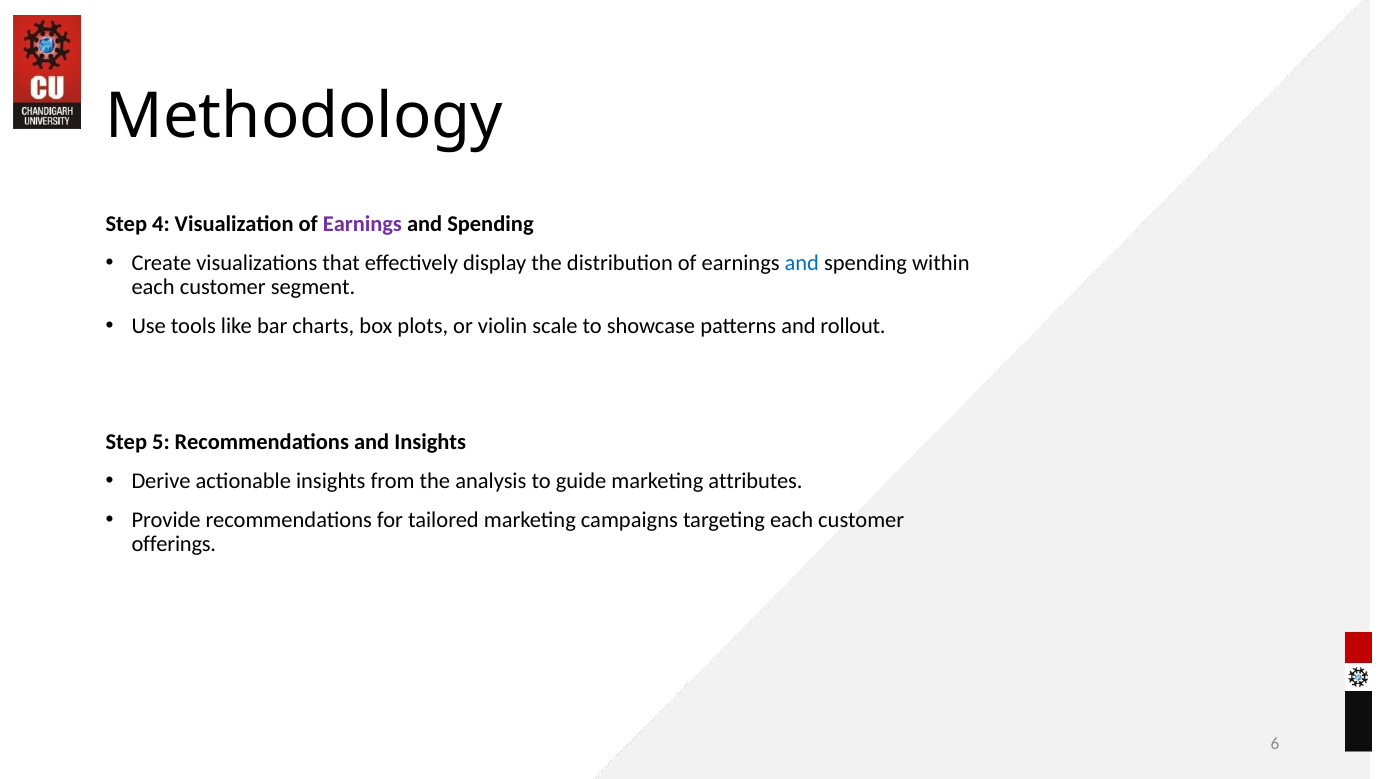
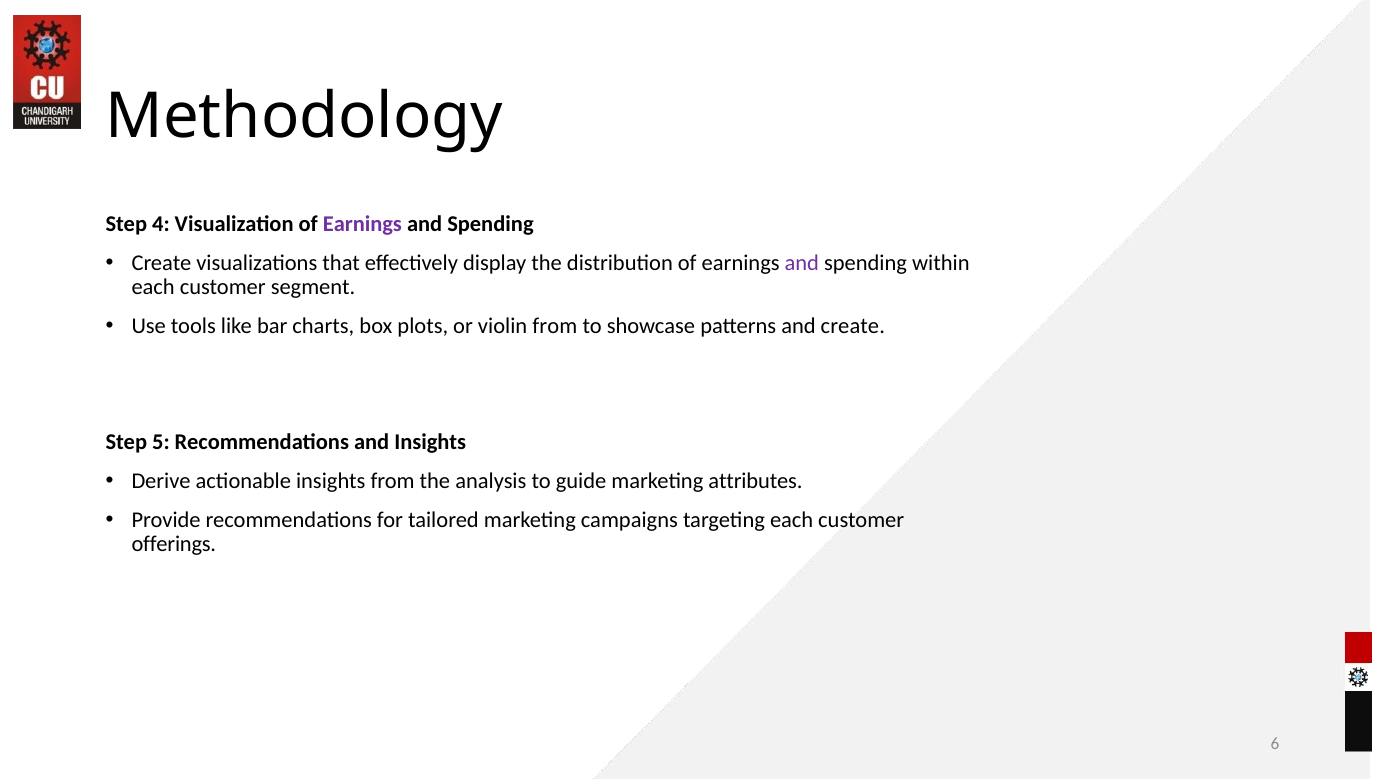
and at (802, 263) colour: blue -> purple
violin scale: scale -> from
and rollout: rollout -> create
